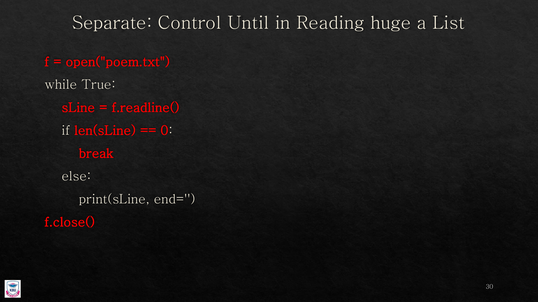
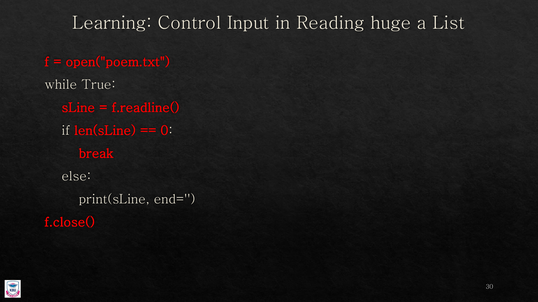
Separate: Separate -> Learning
Until: Until -> Input
